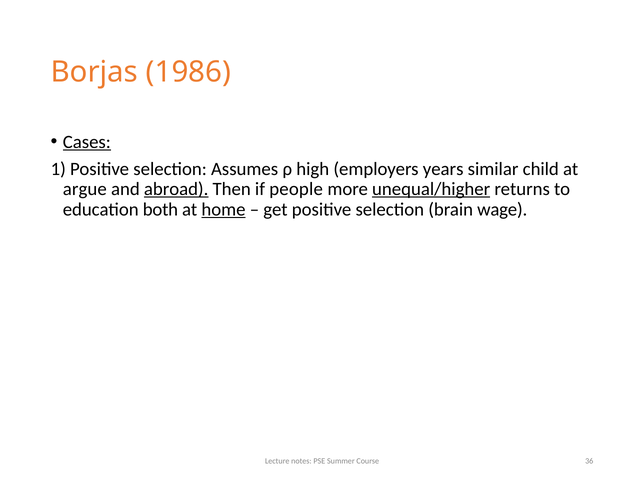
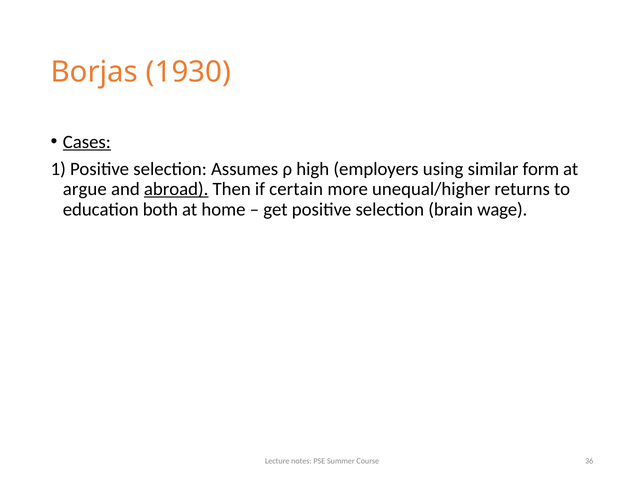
1986: 1986 -> 1930
years: years -> using
child: child -> form
people: people -> certain
unequal/higher underline: present -> none
home underline: present -> none
